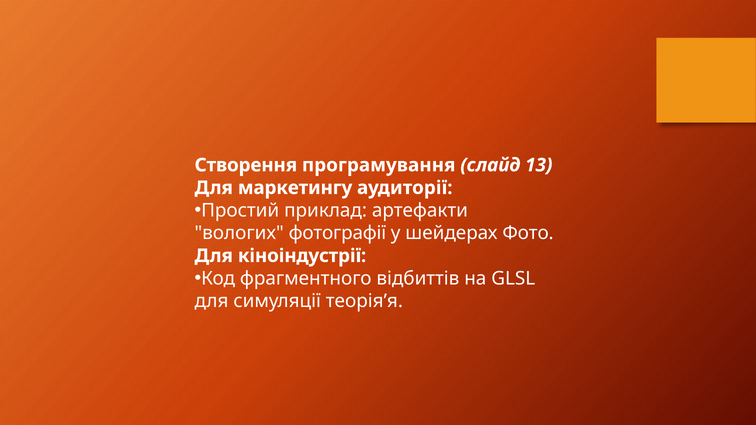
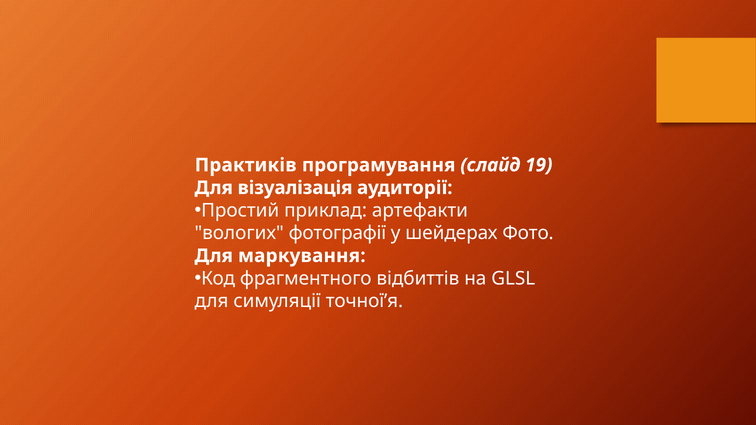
Створення: Створення -> Практиків
13: 13 -> 19
маркетингу: маркетингу -> візуалізація
кіноіндустрії: кіноіндустрії -> маркування
теорія’я: теорія’я -> точної’я
